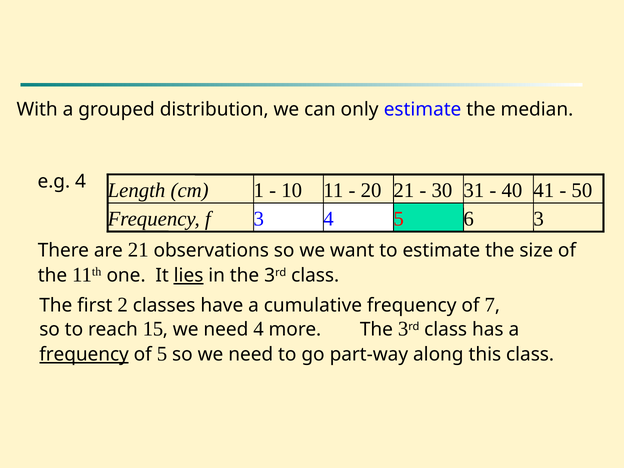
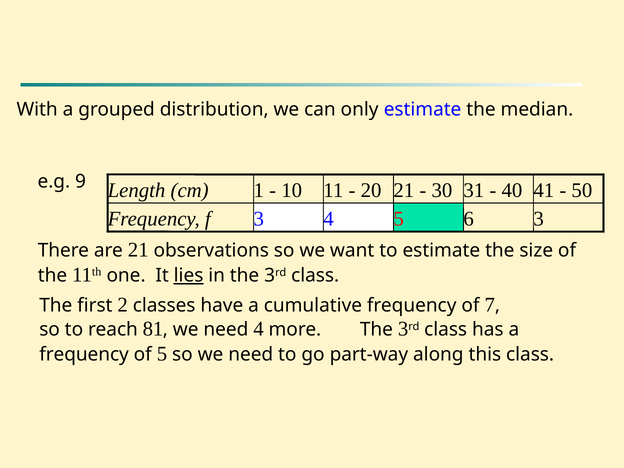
e.g 4: 4 -> 9
15: 15 -> 81
frequency at (84, 355) underline: present -> none
